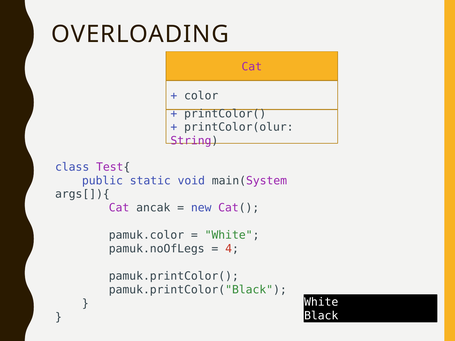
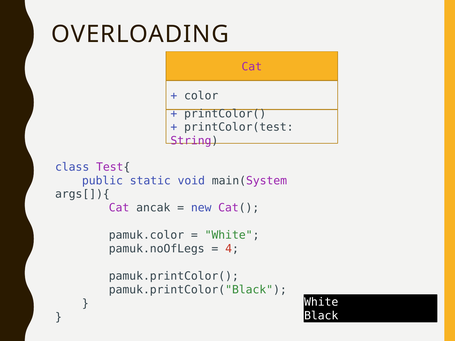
printColor(olur: printColor(olur -> printColor(test
